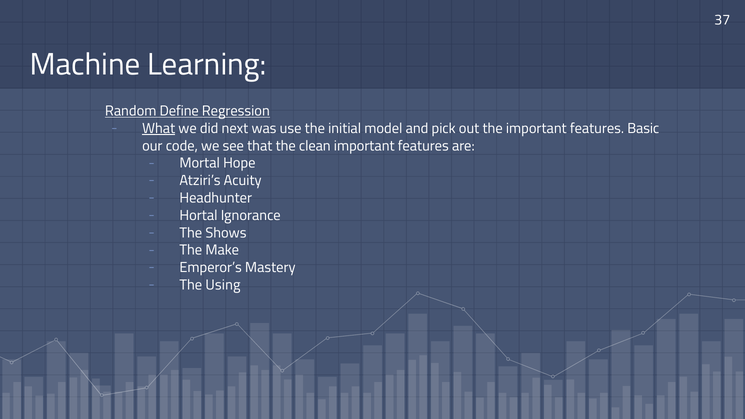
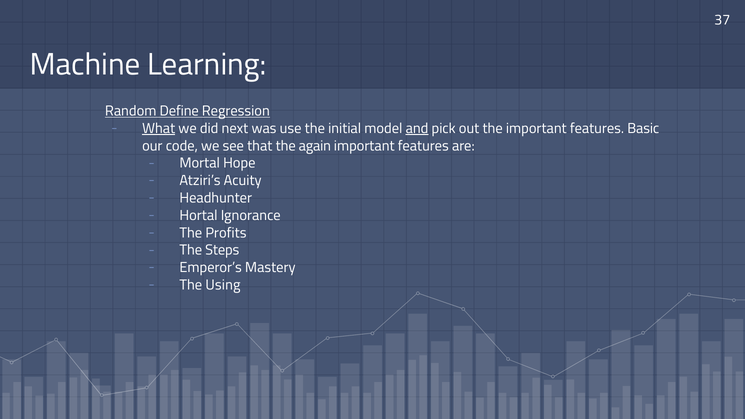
and underline: none -> present
clean: clean -> again
Shows: Shows -> Profits
Make: Make -> Steps
